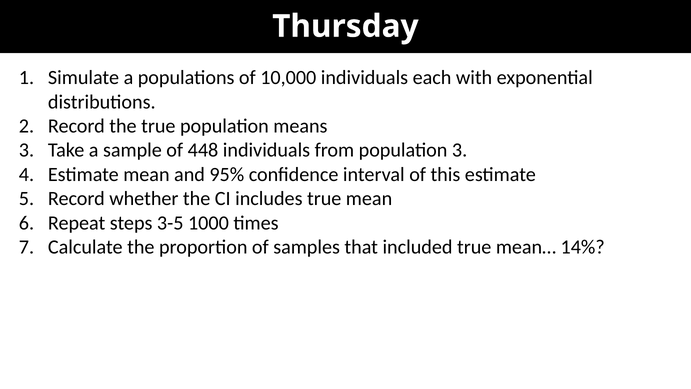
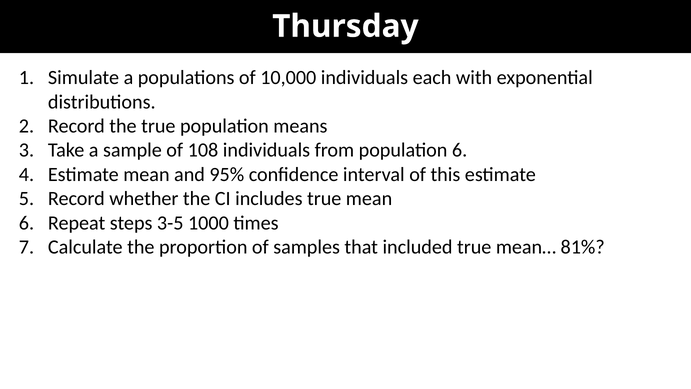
448: 448 -> 108
population 3: 3 -> 6
14%: 14% -> 81%
